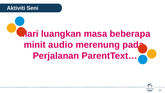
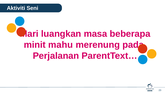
audio: audio -> mahu
